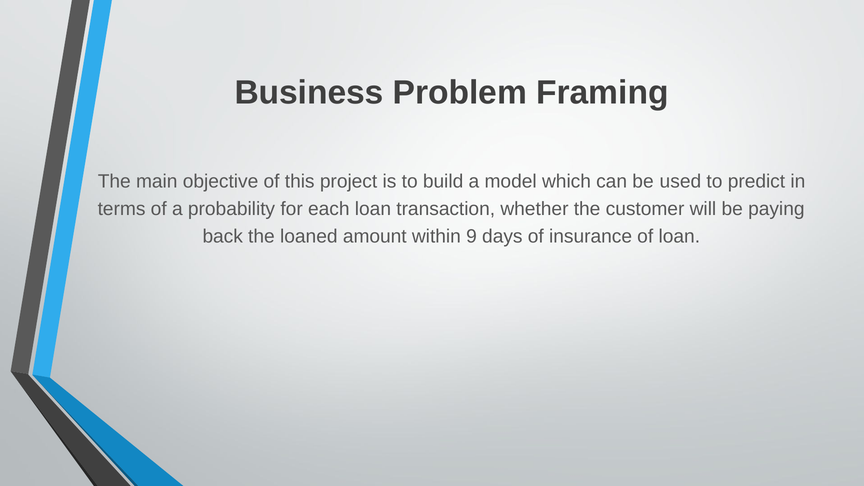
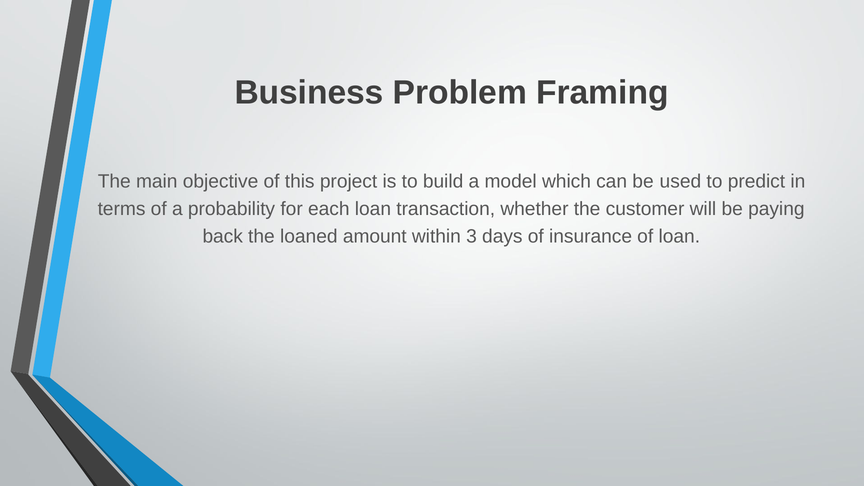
9: 9 -> 3
